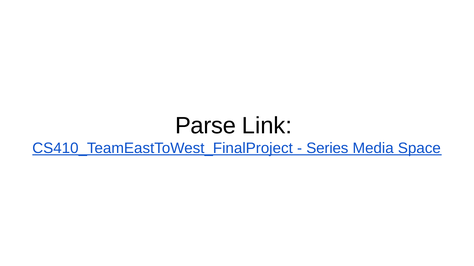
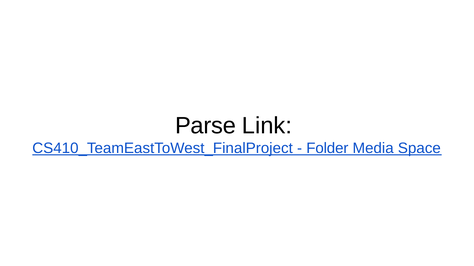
Series: Series -> Folder
